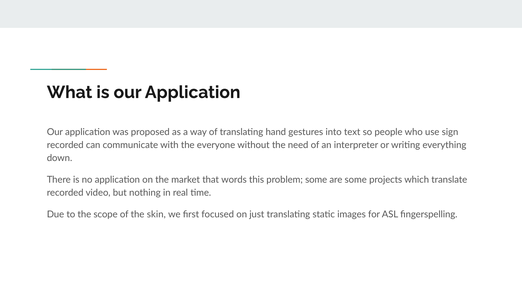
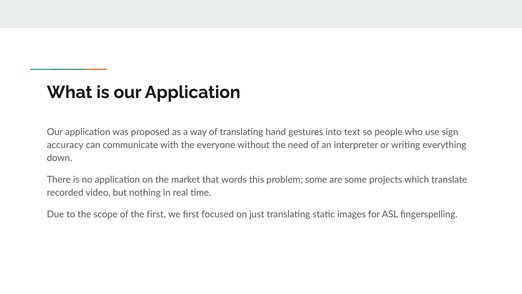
recorded at (65, 145): recorded -> accuracy
the skin: skin -> first
